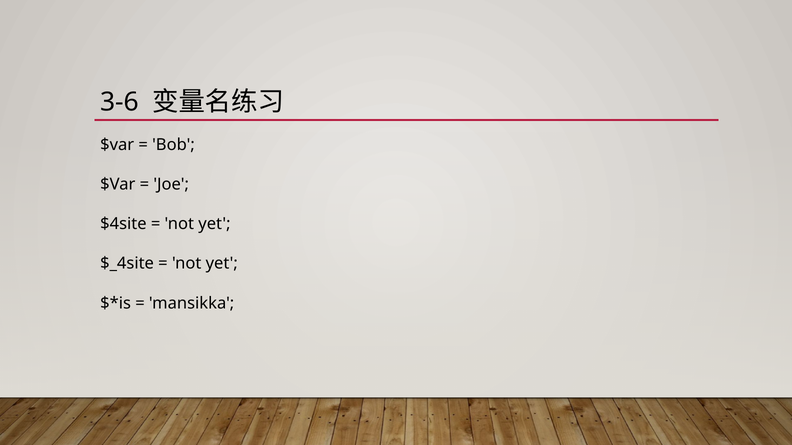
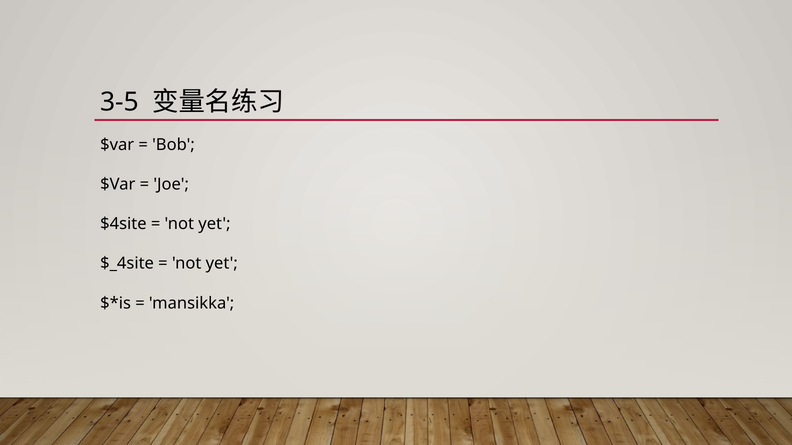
3-6: 3-6 -> 3-5
